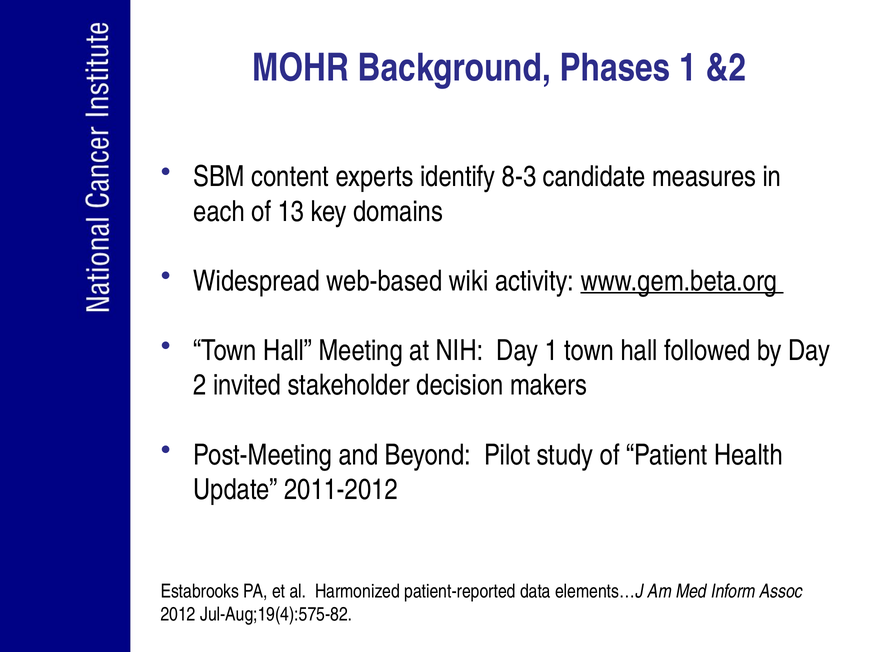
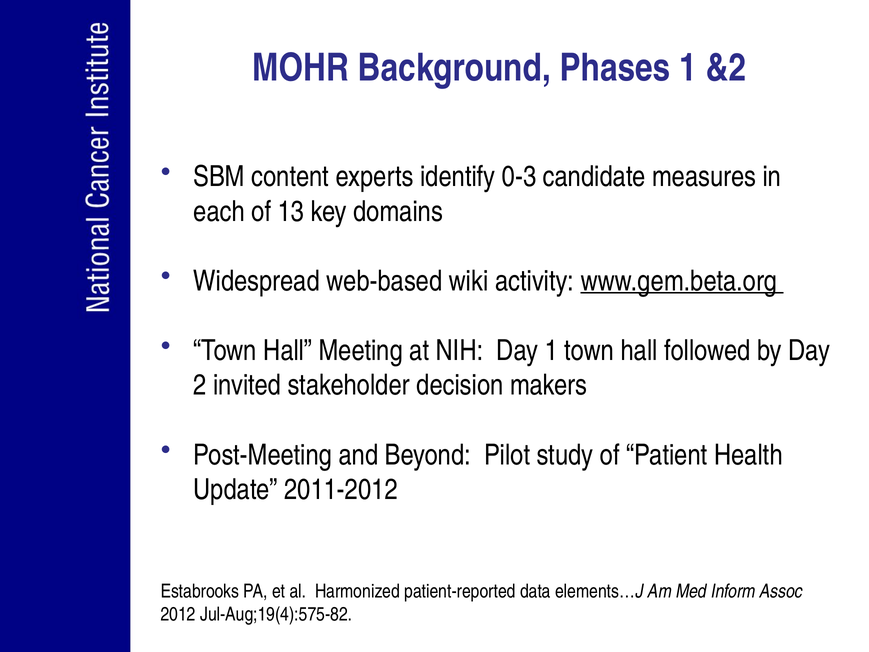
8-3: 8-3 -> 0-3
